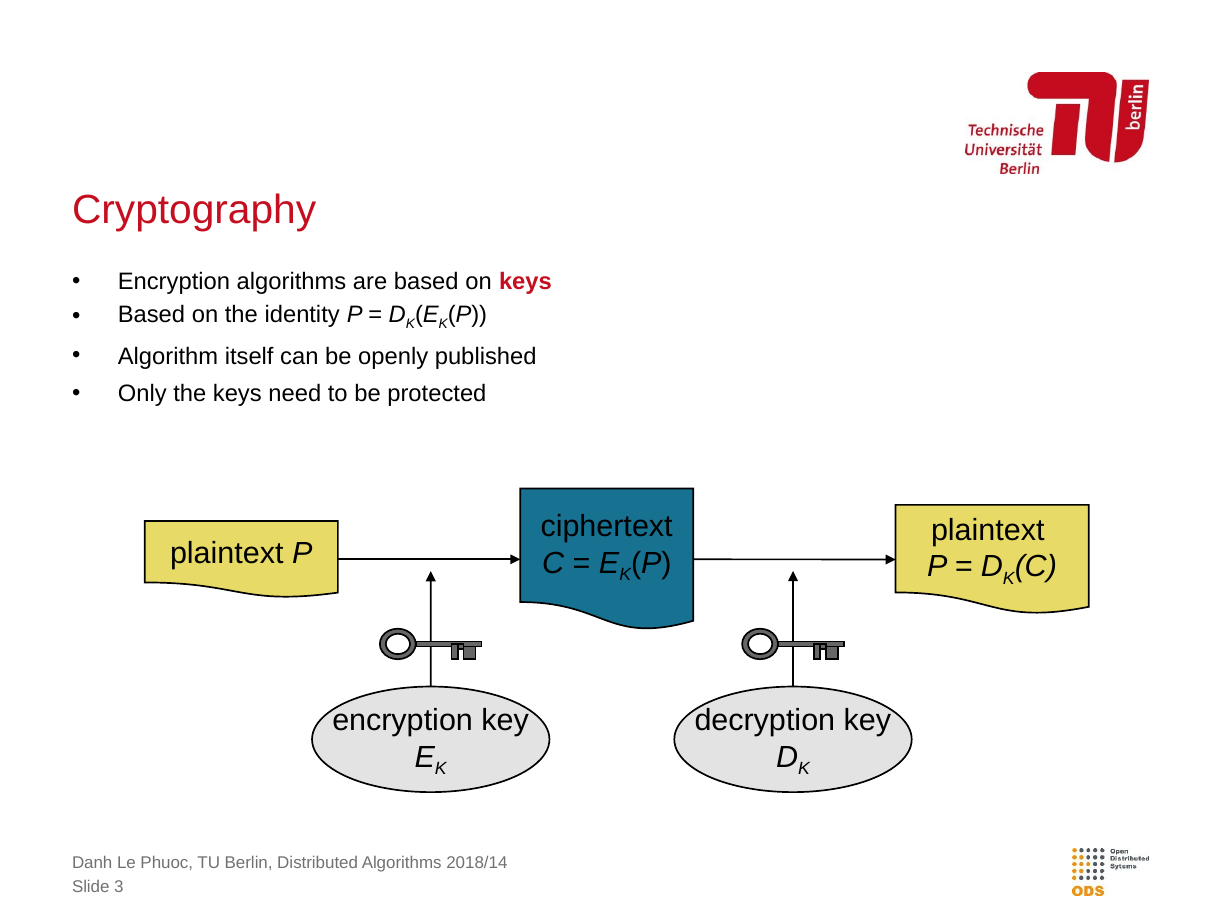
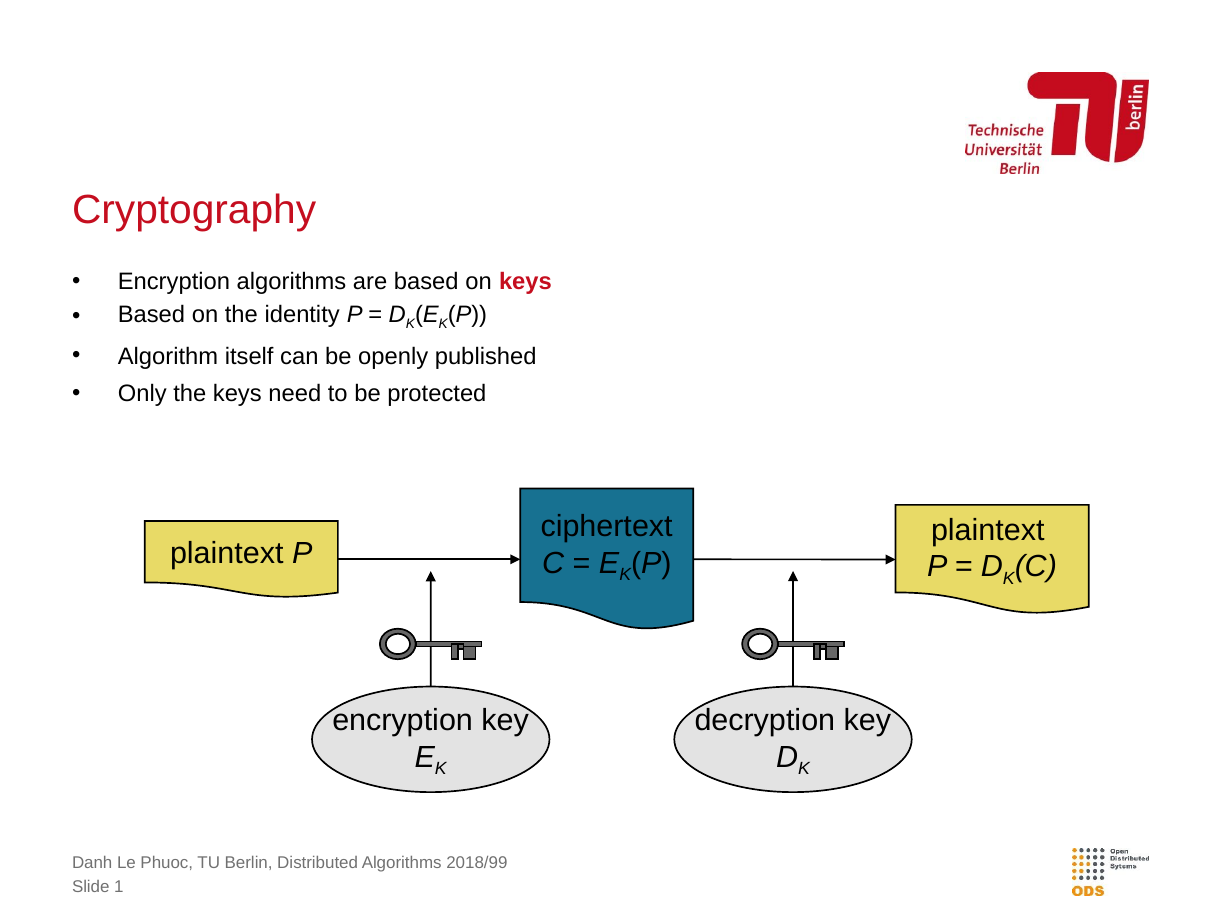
2018/14: 2018/14 -> 2018/99
3: 3 -> 1
